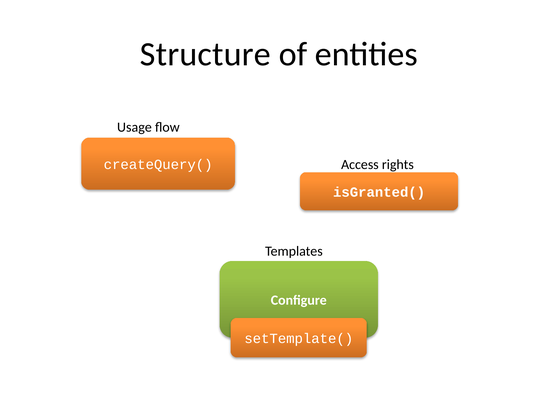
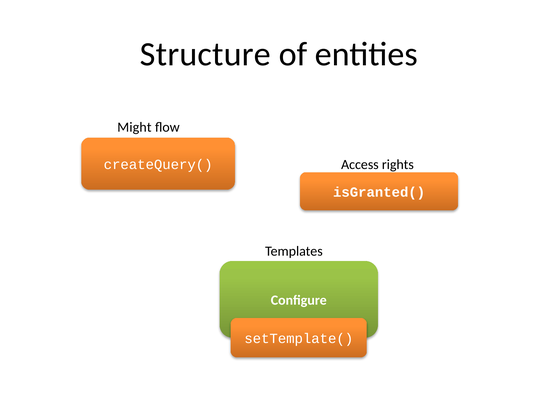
Usage: Usage -> Might
